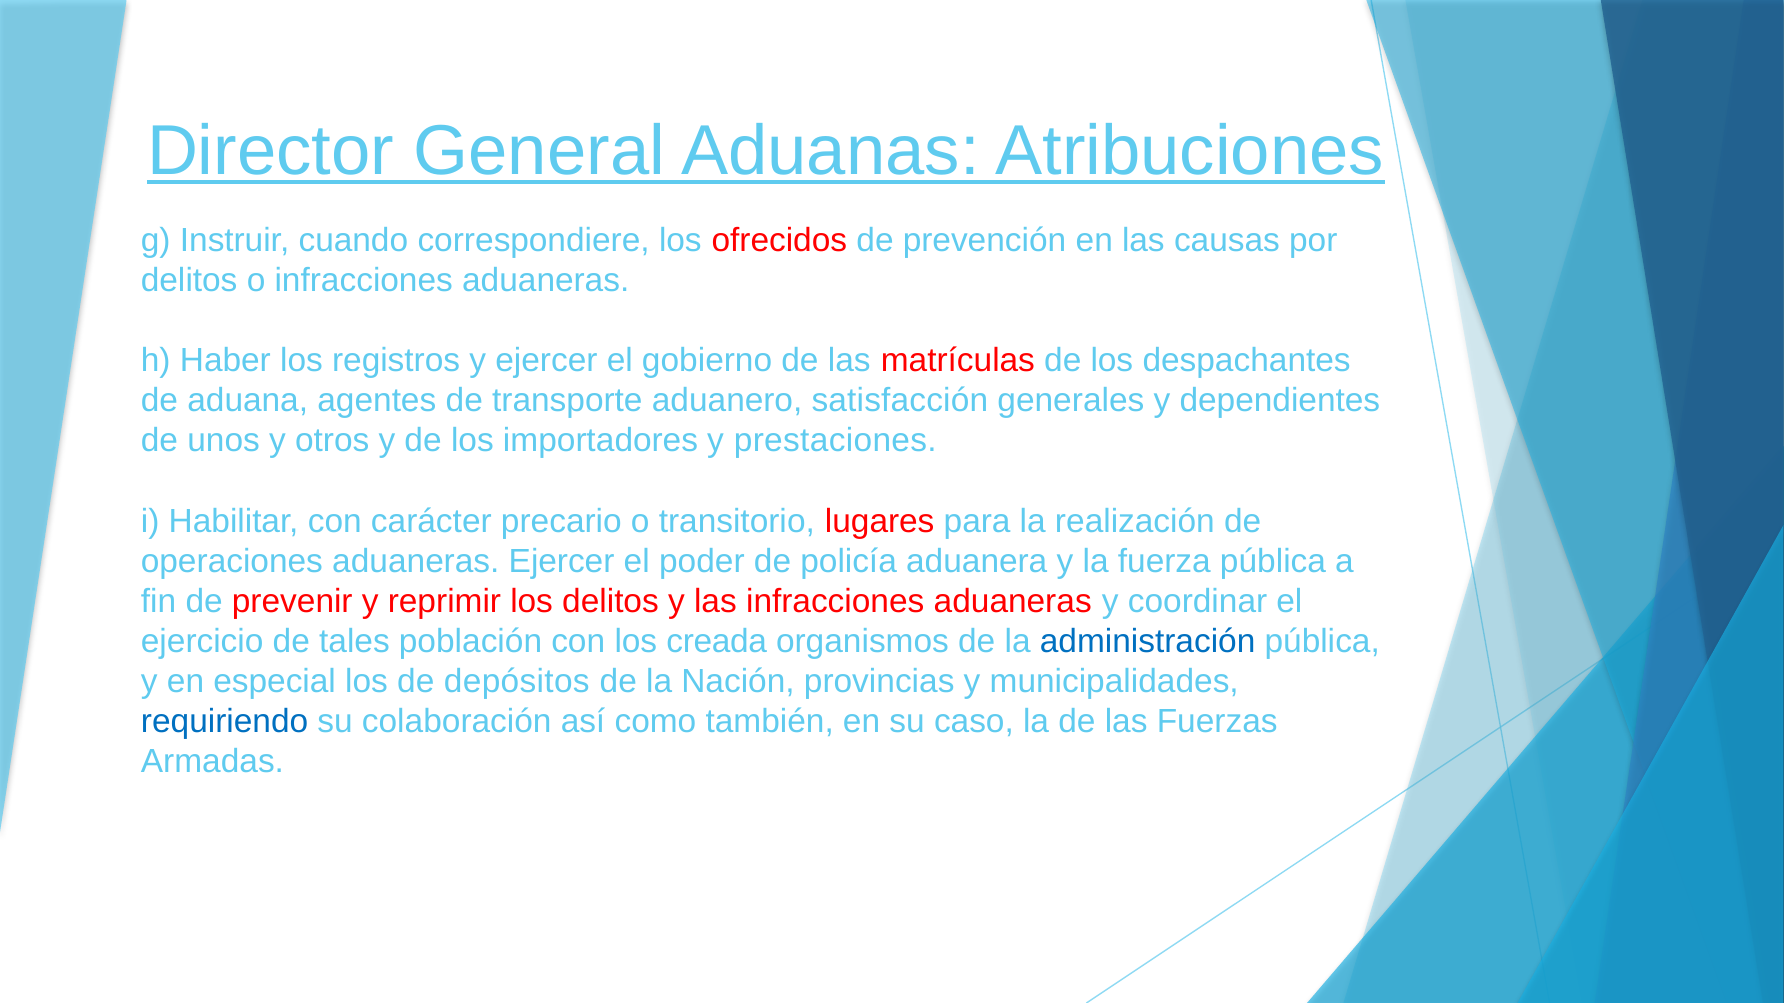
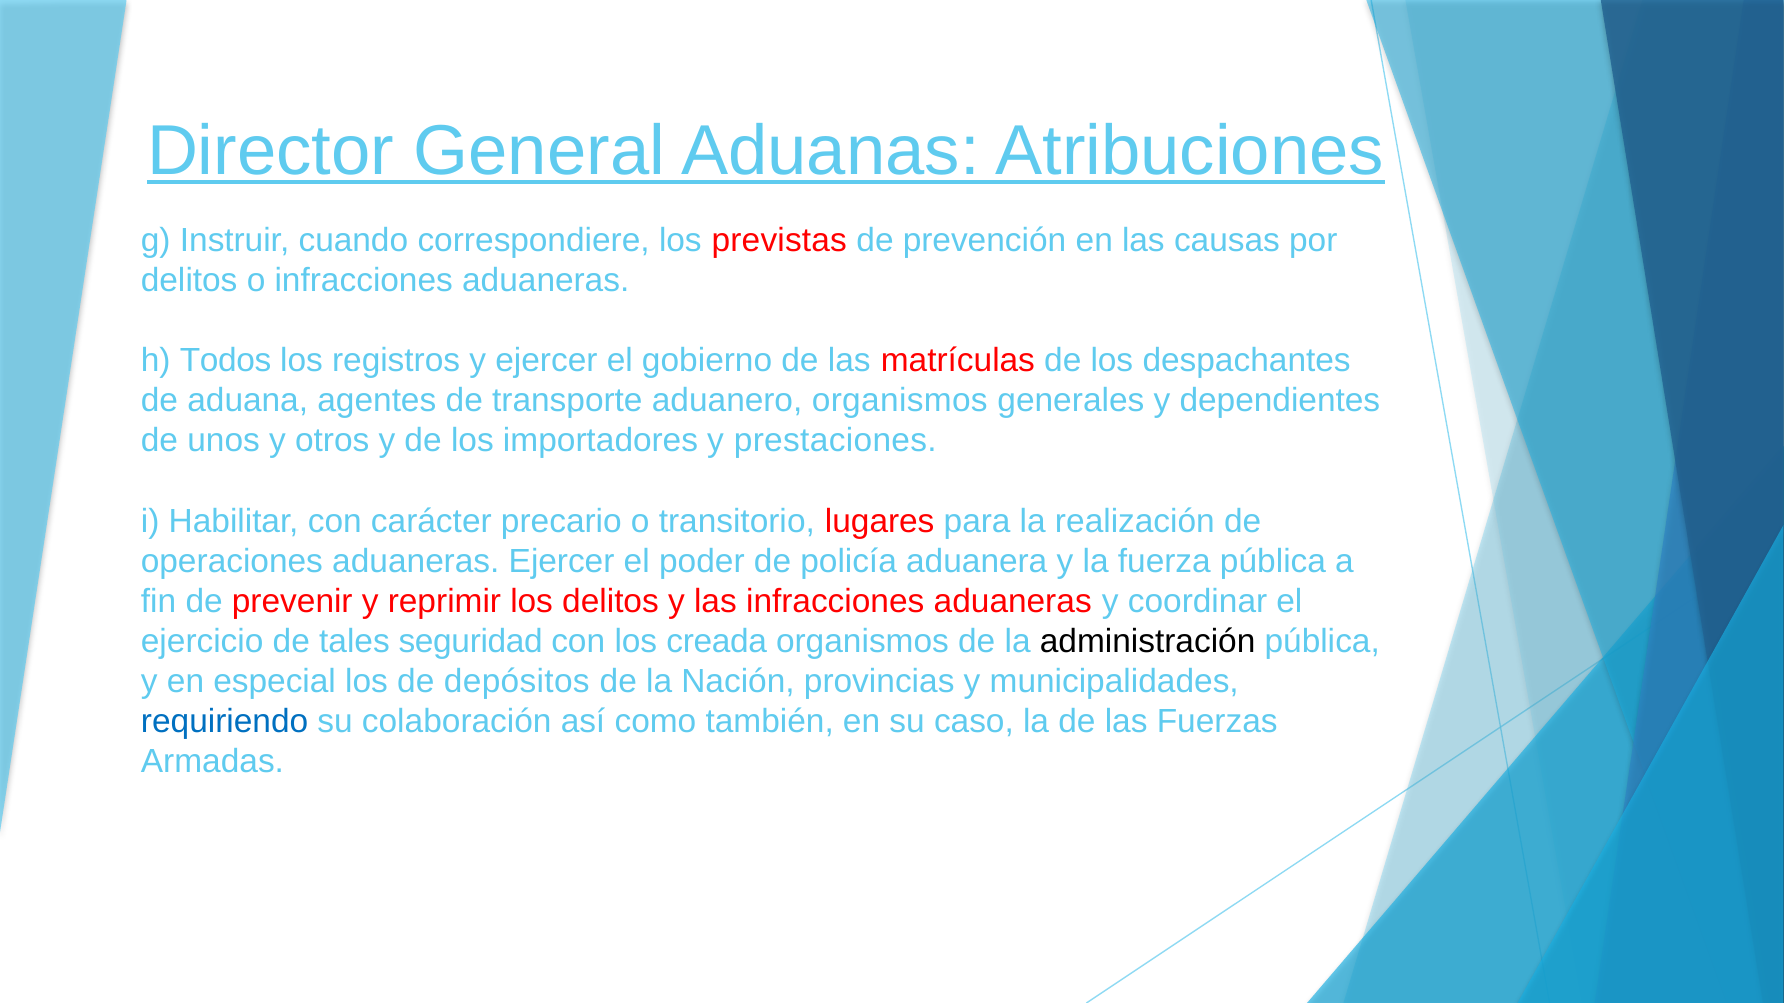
ofrecidos: ofrecidos -> previstas
Haber: Haber -> Todos
aduanero satisfacción: satisfacción -> organismos
población: población -> seguridad
administración colour: blue -> black
